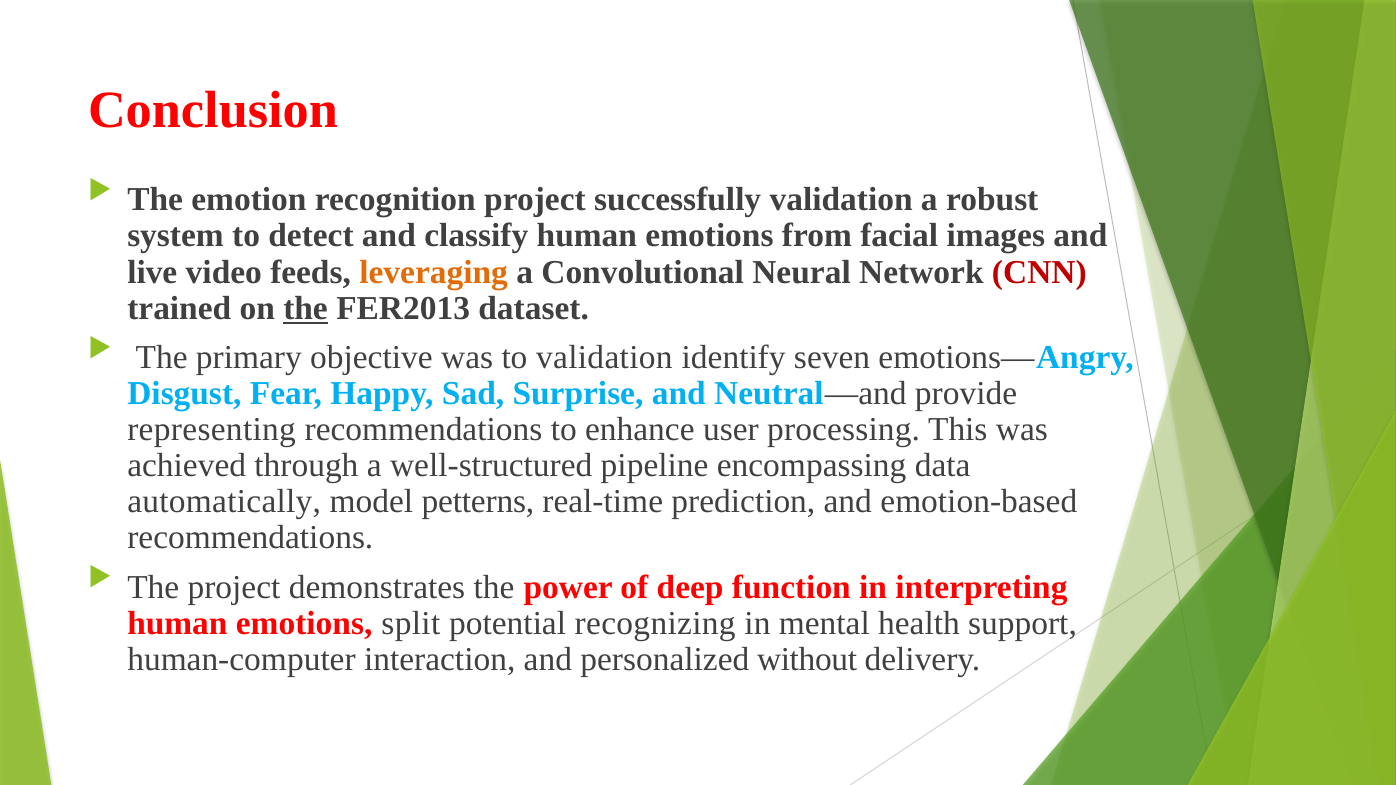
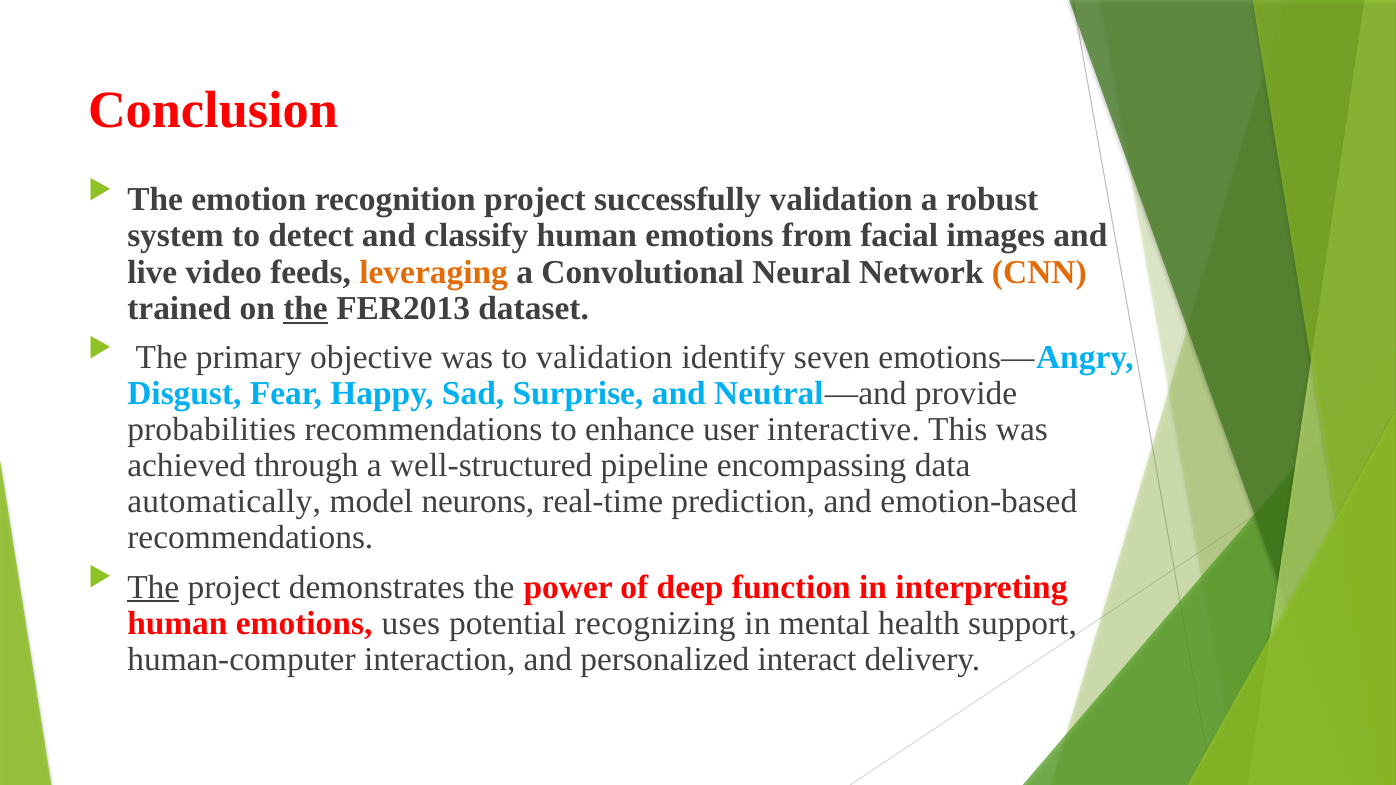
CNN colour: red -> orange
representing: representing -> probabilities
processing: processing -> interactive
petterns: petterns -> neurons
The at (153, 587) underline: none -> present
split: split -> uses
without: without -> interact
